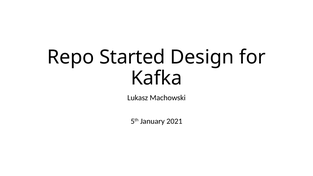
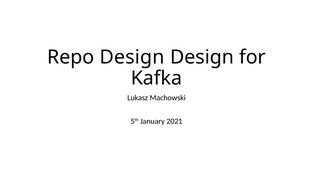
Repo Started: Started -> Design
